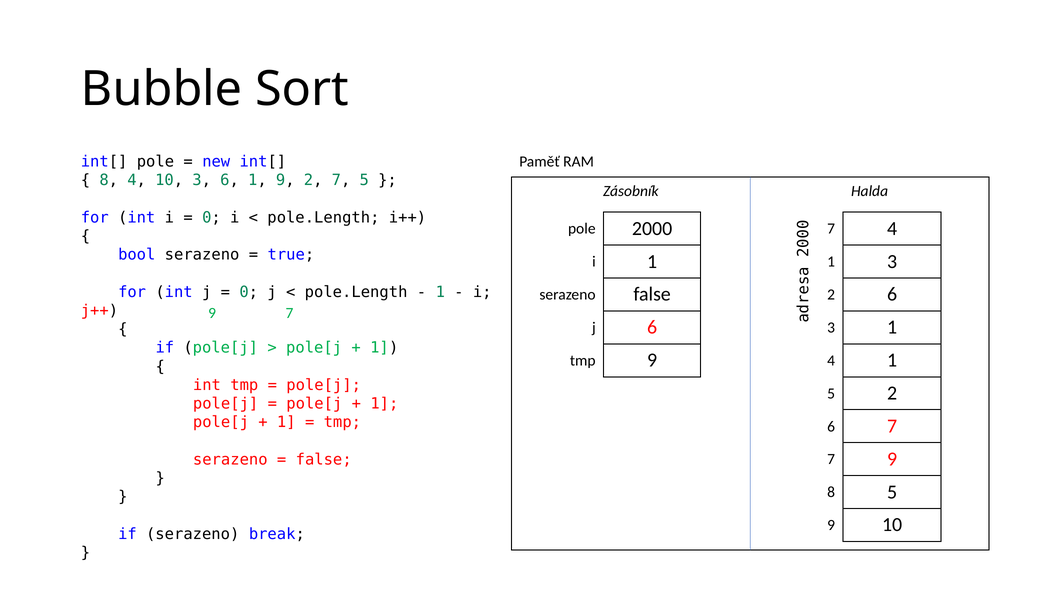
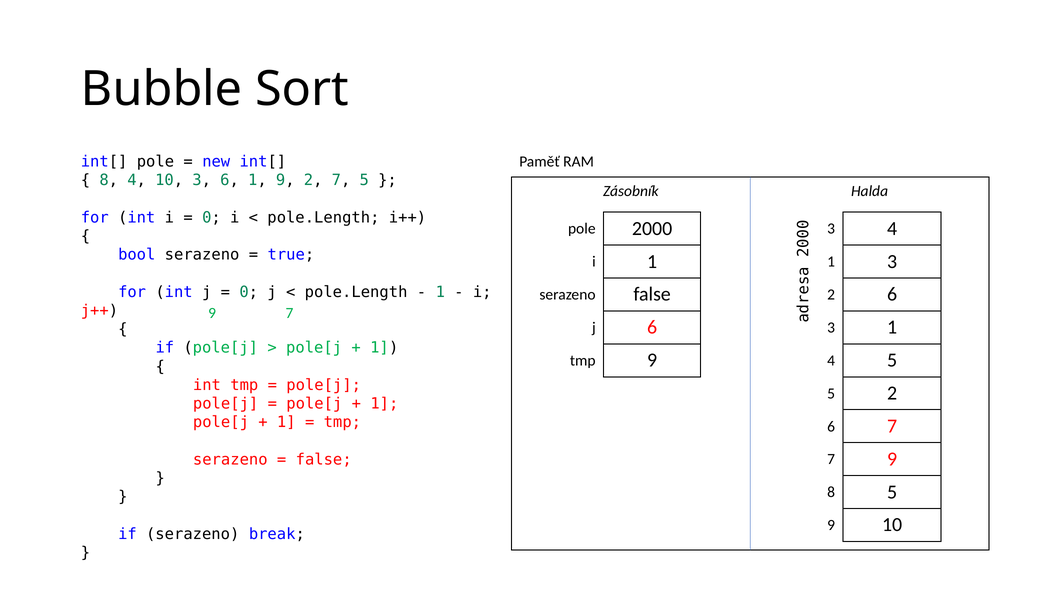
0 7: 7 -> 3
1 at (892, 360): 1 -> 5
